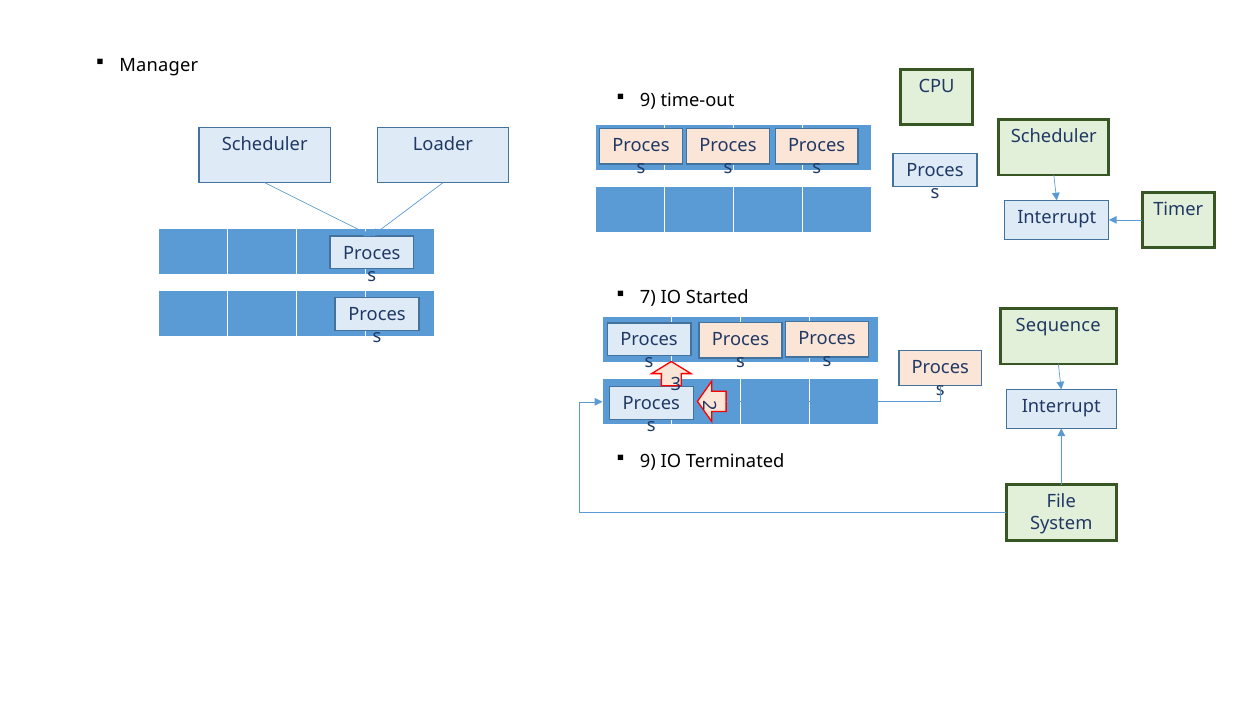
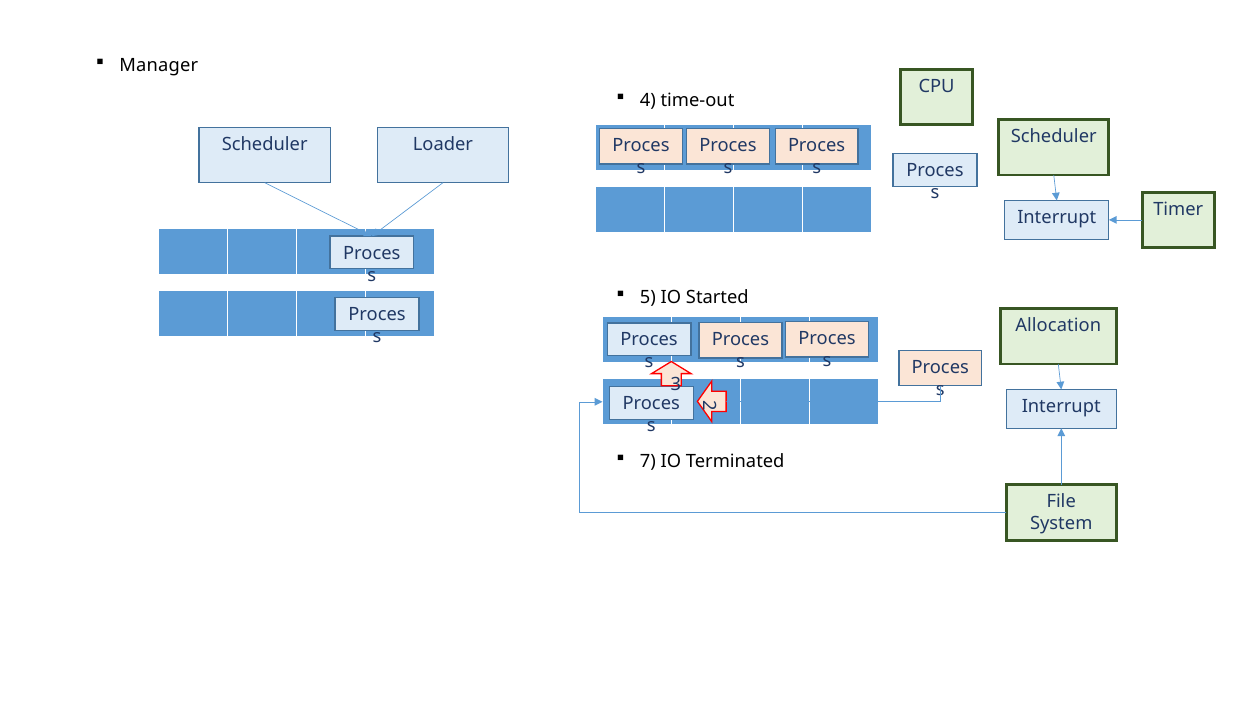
9 at (648, 100): 9 -> 4
7: 7 -> 5
Sequence: Sequence -> Allocation
9 at (648, 462): 9 -> 7
